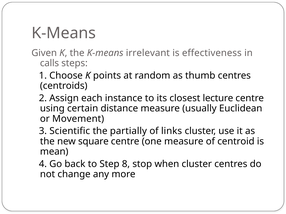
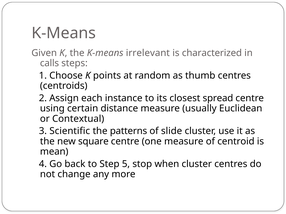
effectiveness: effectiveness -> characterized
lecture: lecture -> spread
Movement: Movement -> Contextual
partially: partially -> patterns
links: links -> slide
8: 8 -> 5
